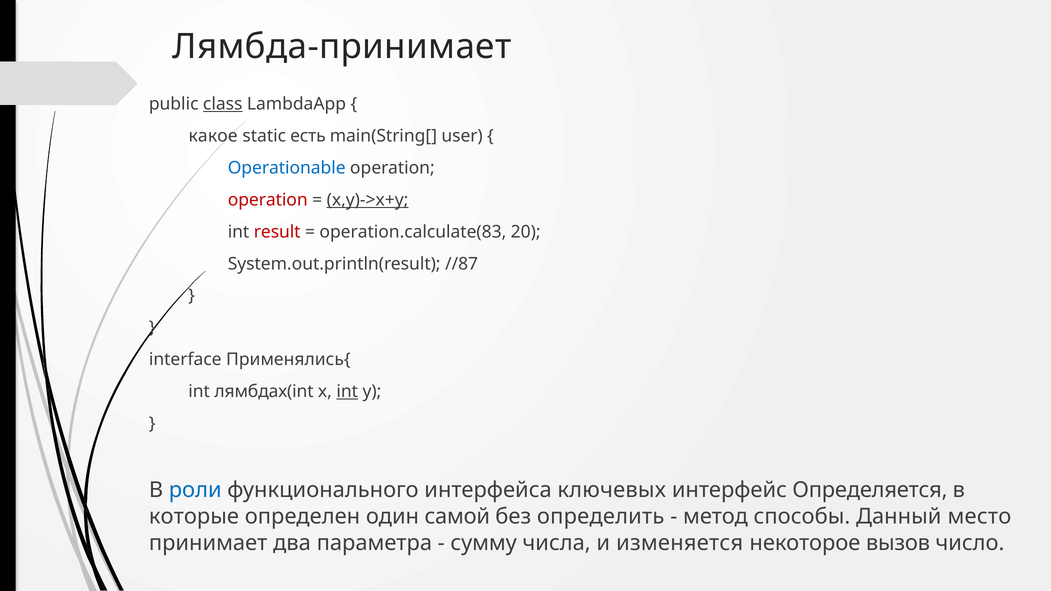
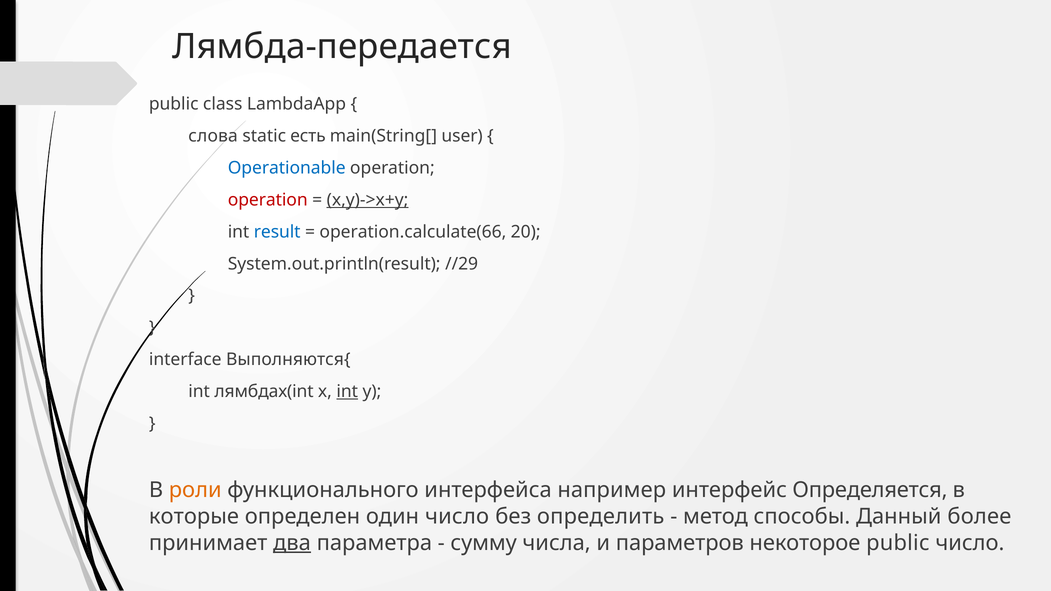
Лямбда-принимает: Лямбда-принимает -> Лямбда-передается
class underline: present -> none
какое: какое -> слова
result colour: red -> blue
operation.calculate(83: operation.calculate(83 -> operation.calculate(66
//87: //87 -> //29
Применялись{: Применялись{ -> Выполняются{
роли colour: blue -> orange
ключевых: ключевых -> например
один самой: самой -> число
место: место -> более
два underline: none -> present
изменяется: изменяется -> параметров
некоторое вызов: вызов -> public
